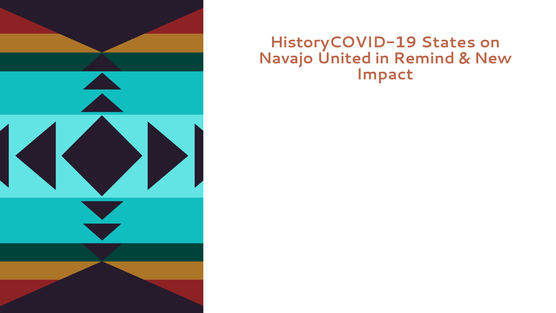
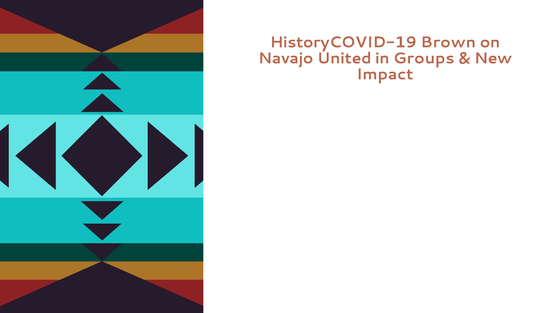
States: States -> Brown
Remind: Remind -> Groups
